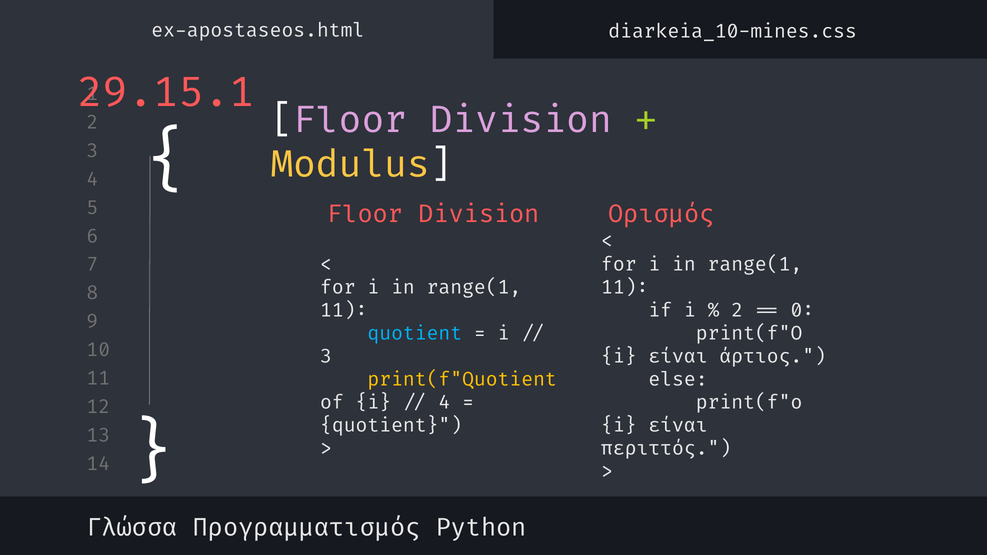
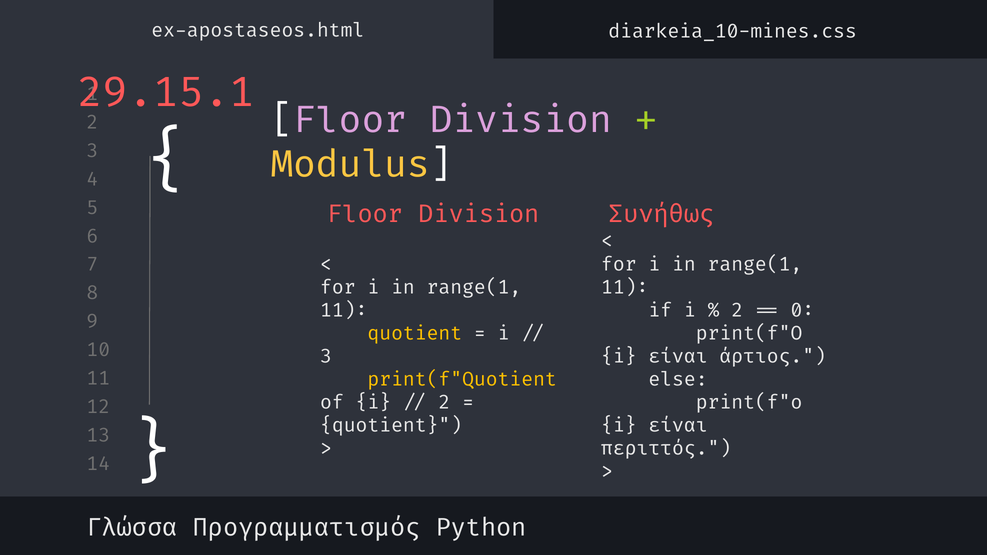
Ορισμός: Ορισμός -> Συνήθως
quotient at (415, 333) colour: light blue -> yellow
4 at (444, 403): 4 -> 2
